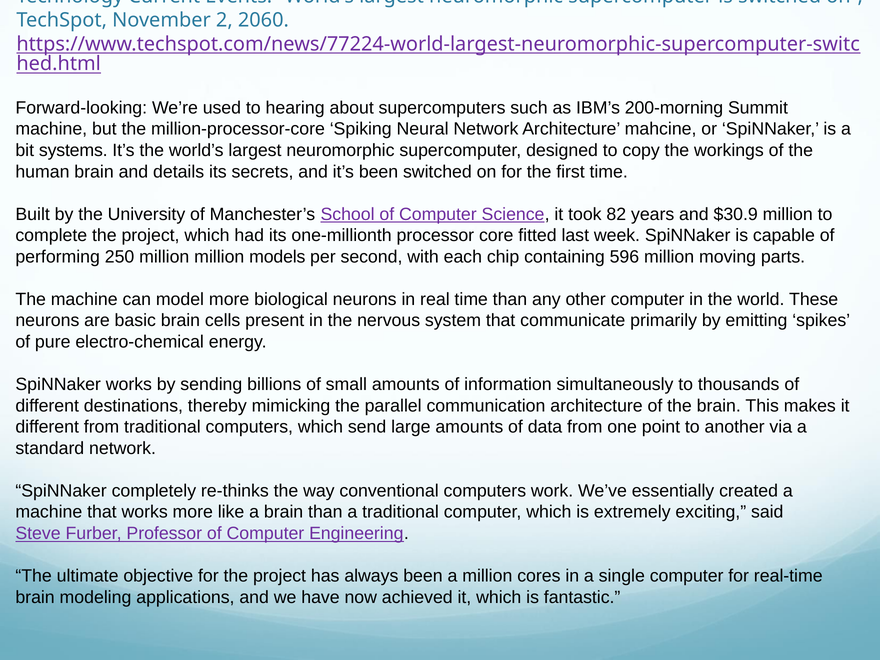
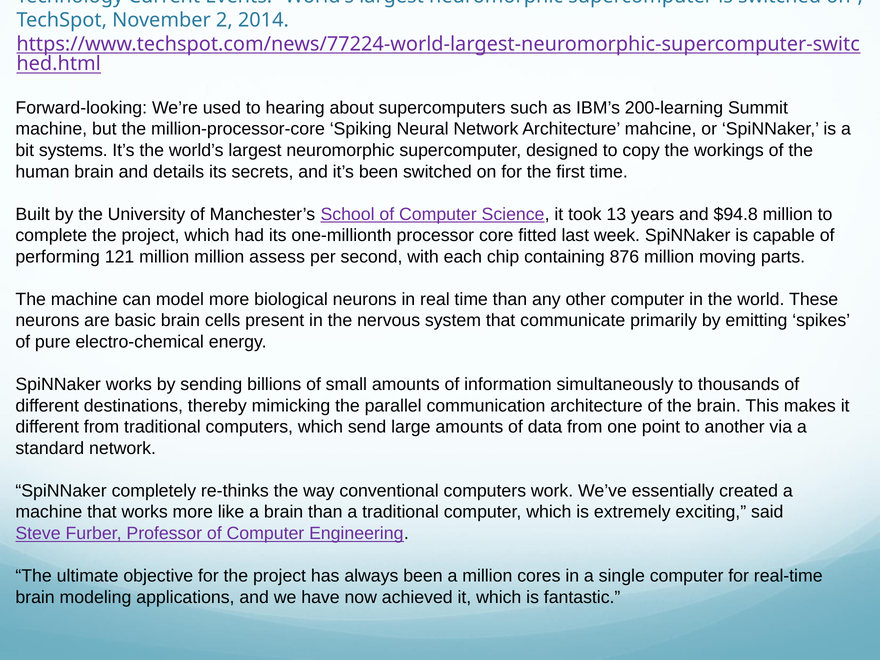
2060: 2060 -> 2014
200-morning: 200-morning -> 200-learning
82: 82 -> 13
$30.9: $30.9 -> $94.8
250: 250 -> 121
models: models -> assess
596: 596 -> 876
